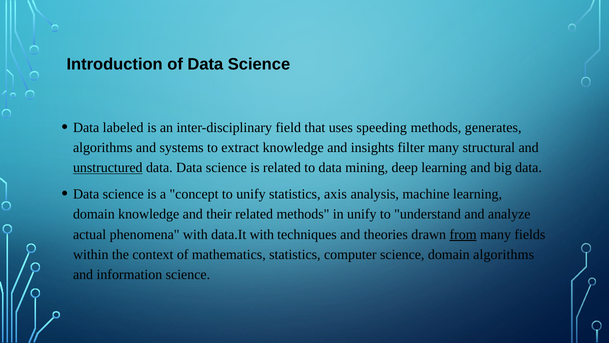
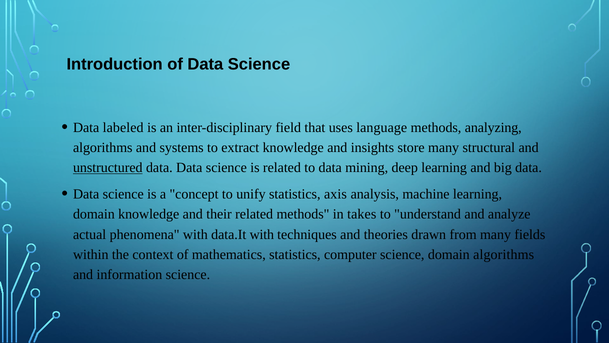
speeding: speeding -> language
generates: generates -> analyzing
filter: filter -> store
in unify: unify -> takes
from underline: present -> none
